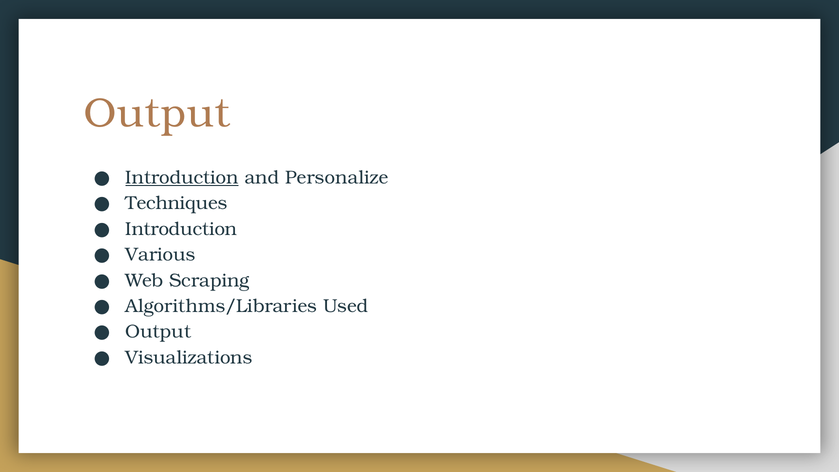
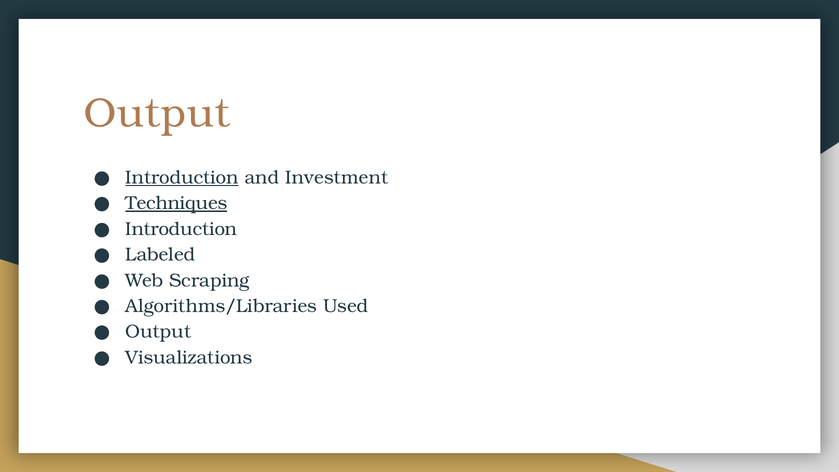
Personalize: Personalize -> Investment
Techniques underline: none -> present
Various: Various -> Labeled
